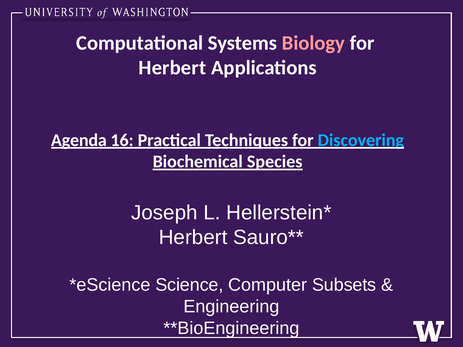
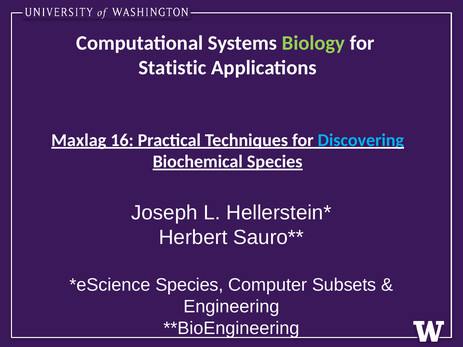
Biology colour: pink -> light green
Herbert at (172, 68): Herbert -> Statistic
Agenda: Agenda -> Maxlag
Science at (189, 285): Science -> Species
